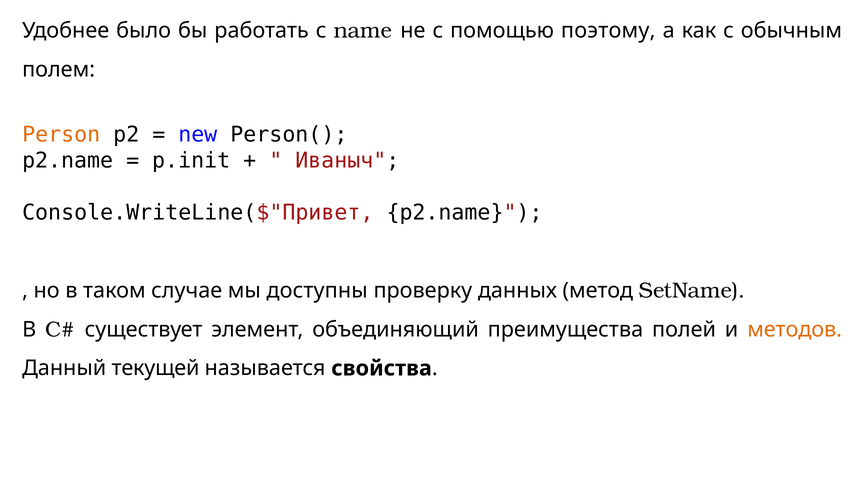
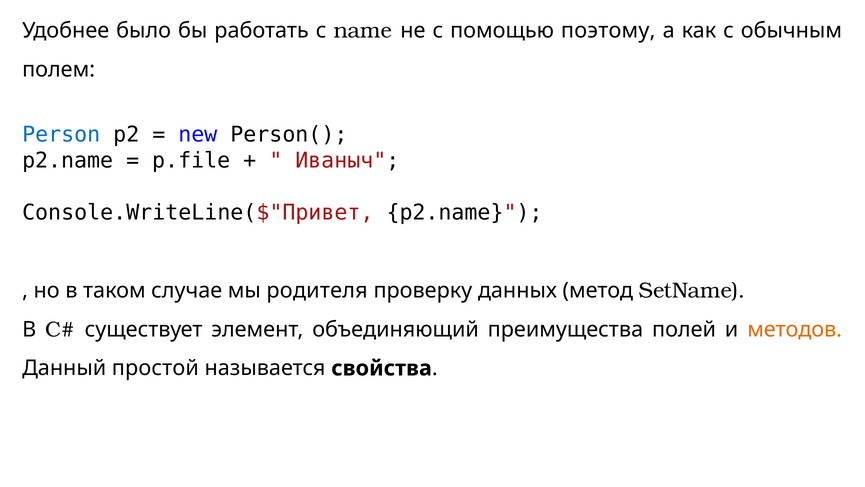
Person colour: orange -> blue
p.init: p.init -> p.file
доступны: доступны -> родителя
текущей: текущей -> простой
